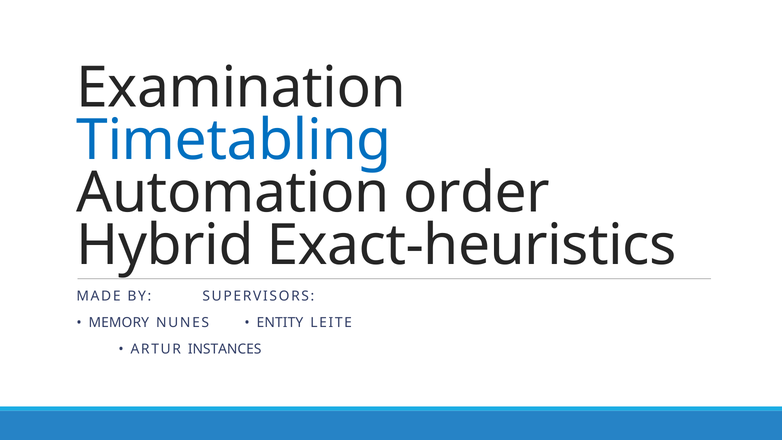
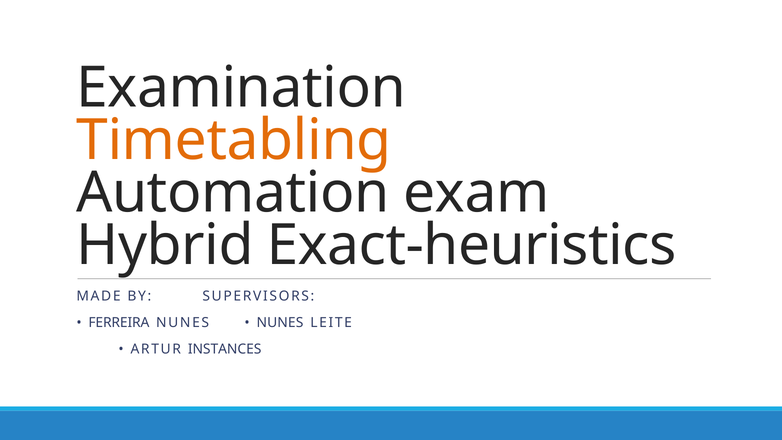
Timetabling colour: blue -> orange
order: order -> exam
MEMORY: MEMORY -> FERREIRA
ENTITY at (280, 322): ENTITY -> NUNES
